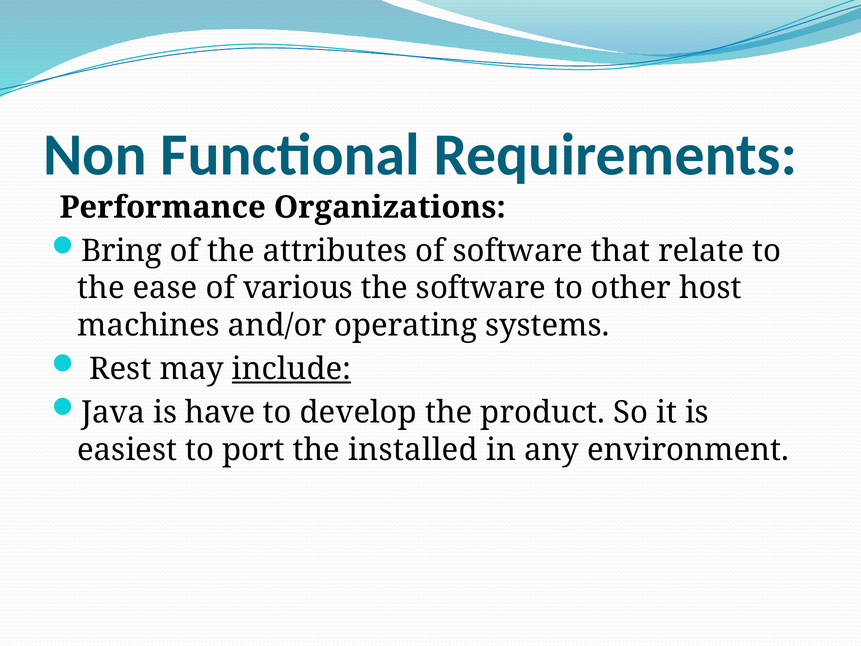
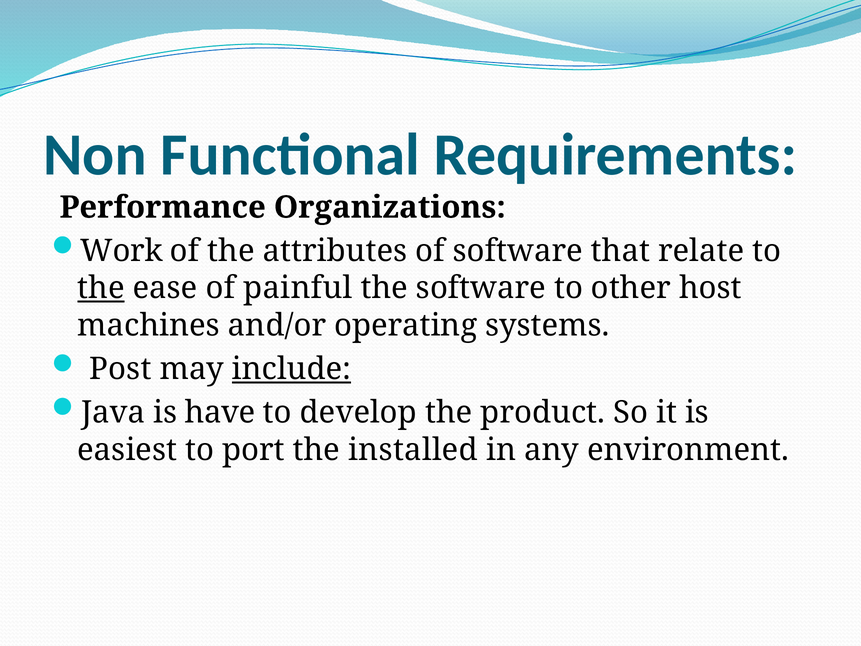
Bring: Bring -> Work
the at (101, 288) underline: none -> present
various: various -> painful
Rest: Rest -> Post
